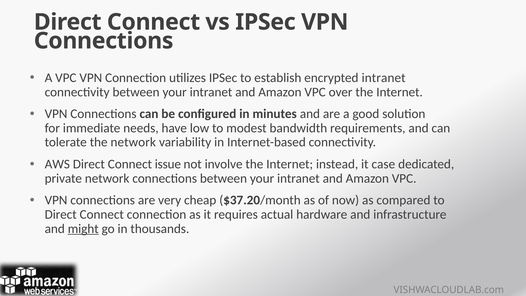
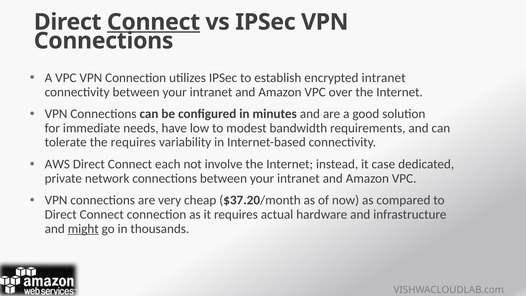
Connect at (154, 22) underline: none -> present
the network: network -> requires
issue: issue -> each
